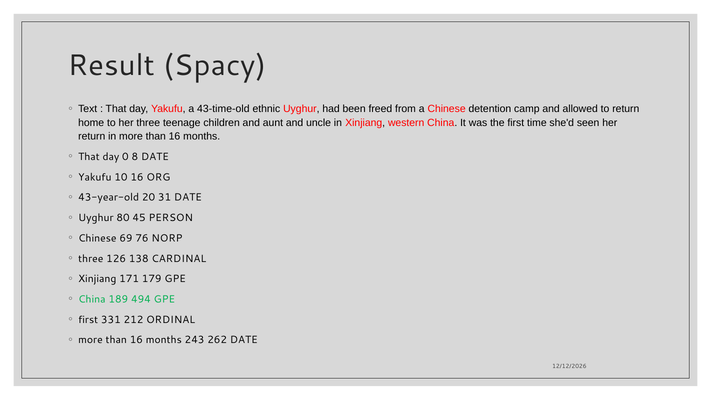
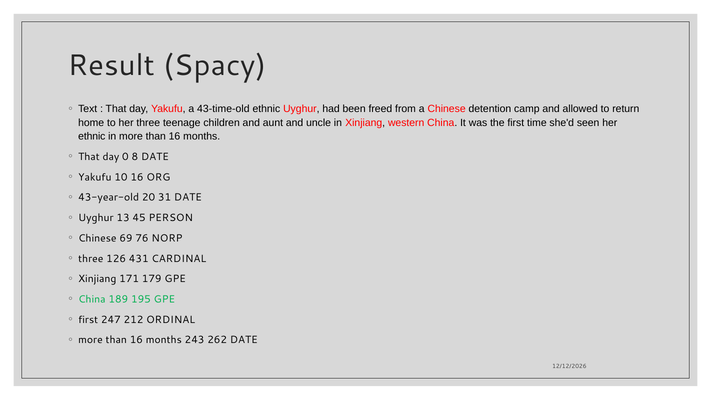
return at (92, 136): return -> ethnic
80: 80 -> 13
138: 138 -> 431
494: 494 -> 195
331: 331 -> 247
